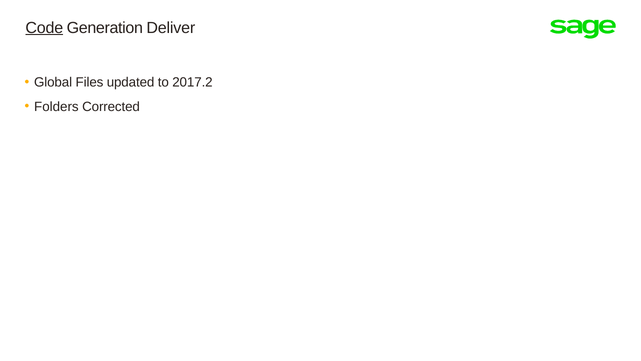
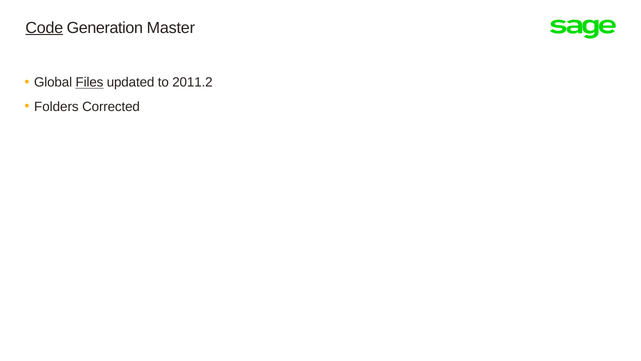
Deliver: Deliver -> Master
Files underline: none -> present
2017.2: 2017.2 -> 2011.2
